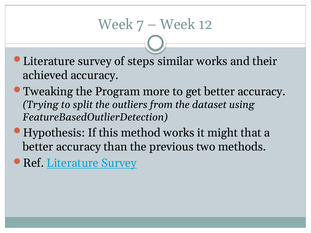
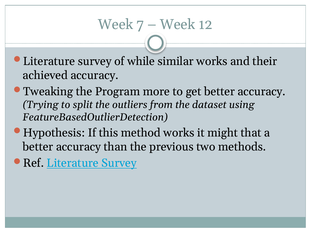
steps: steps -> while
